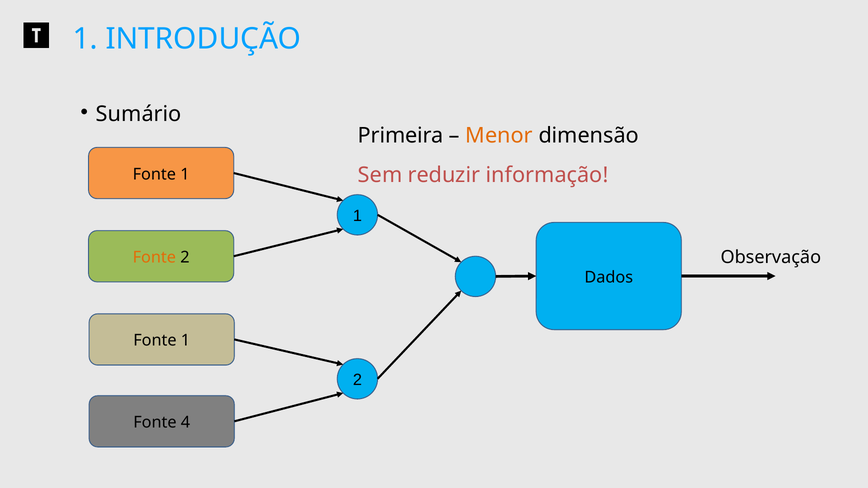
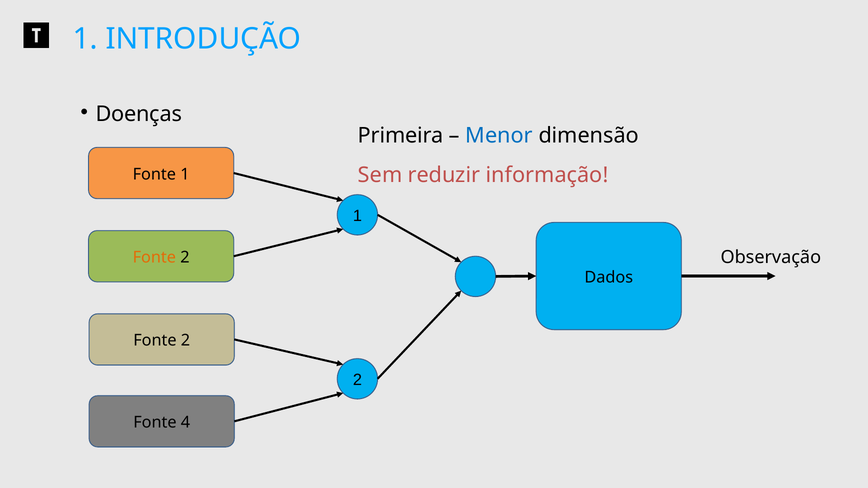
Sumário: Sumário -> Doenças
Menor colour: orange -> blue
1 at (186, 341): 1 -> 2
